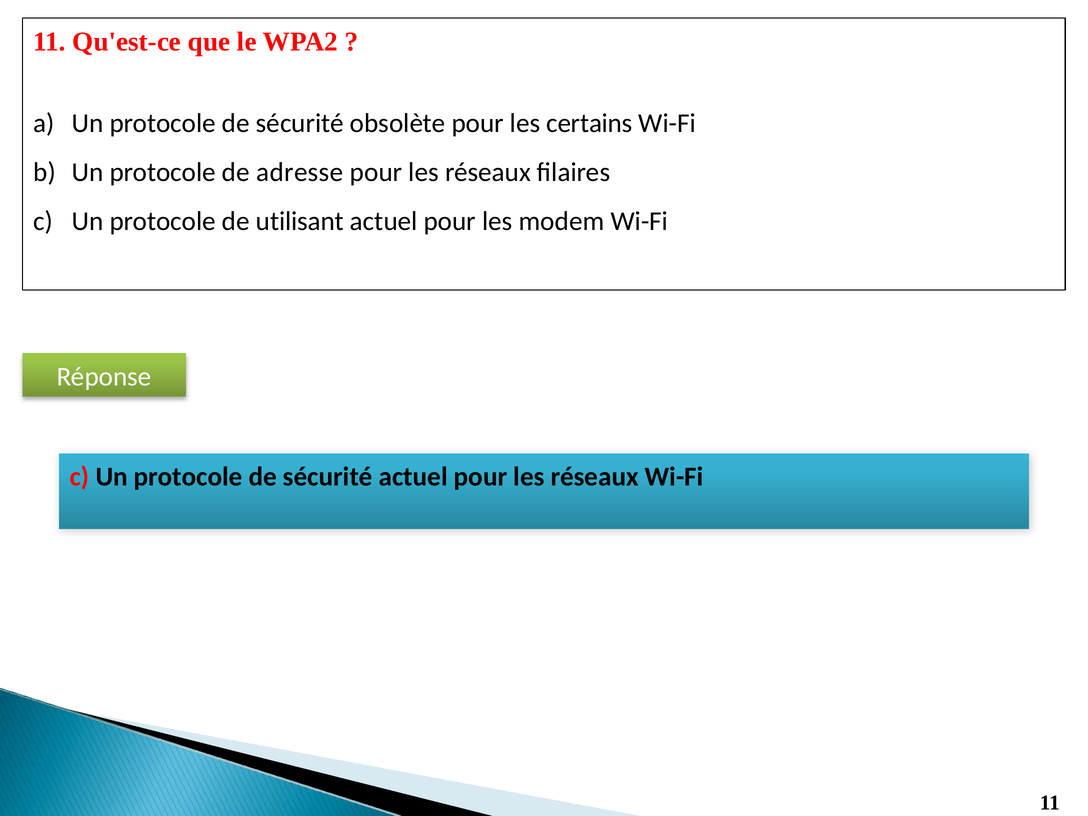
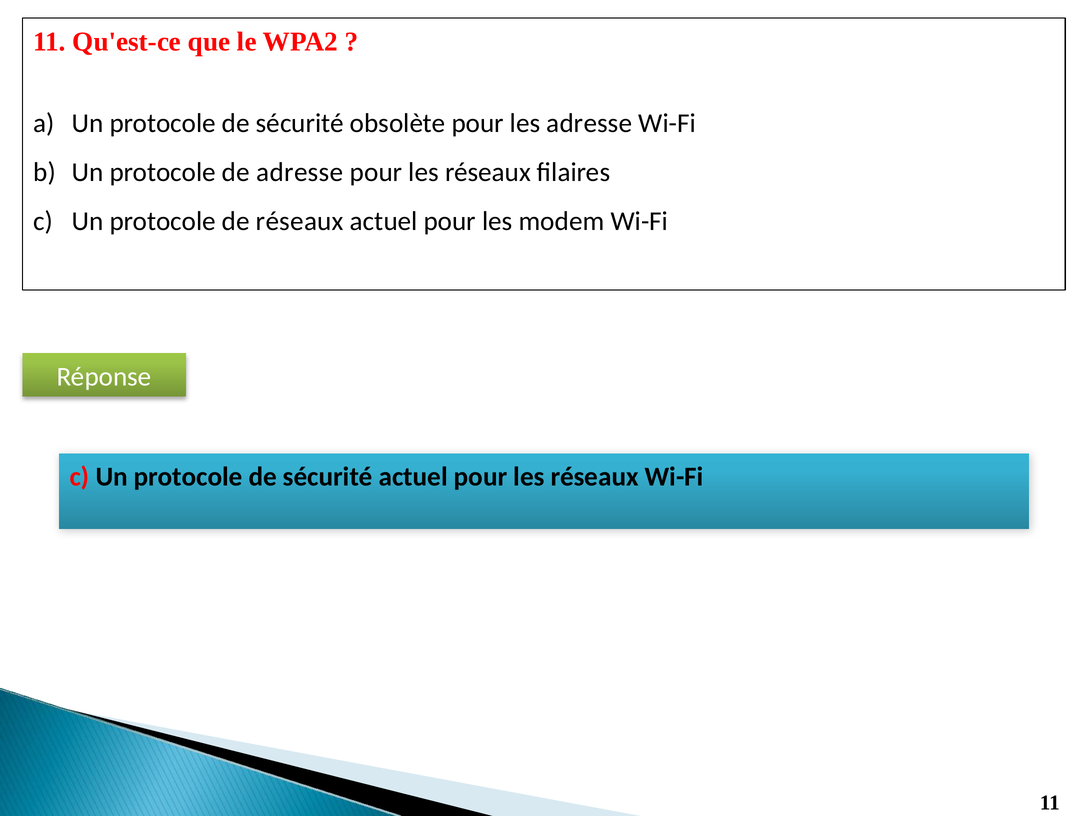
les certains: certains -> adresse
de utilisant: utilisant -> réseaux
